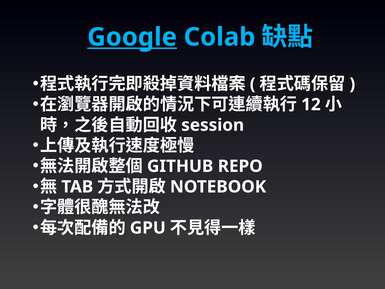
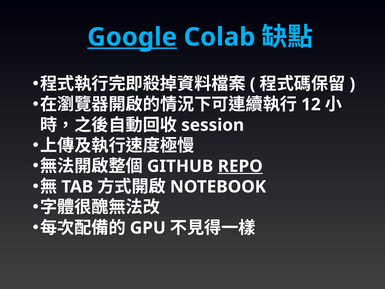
REPO underline: none -> present
